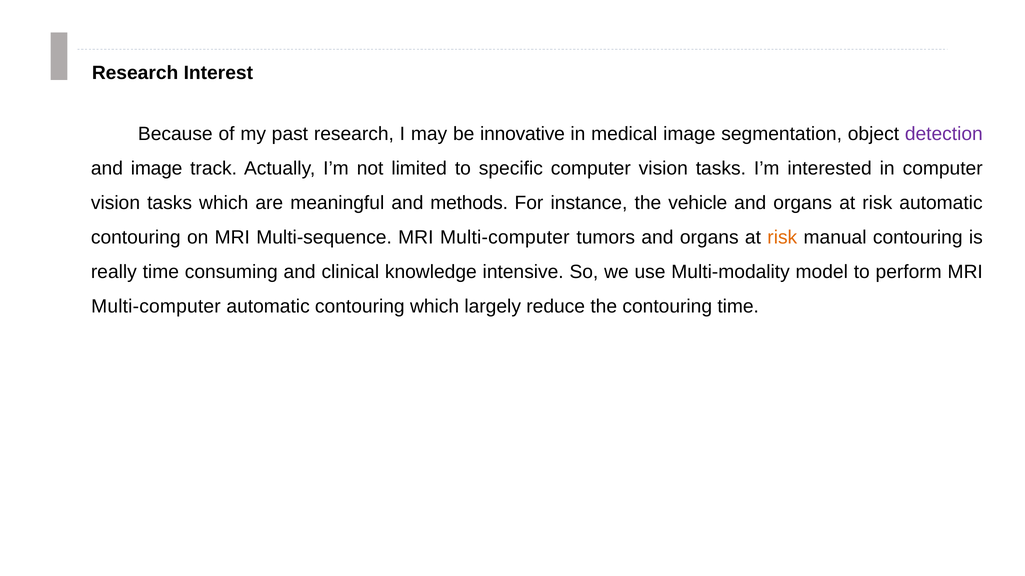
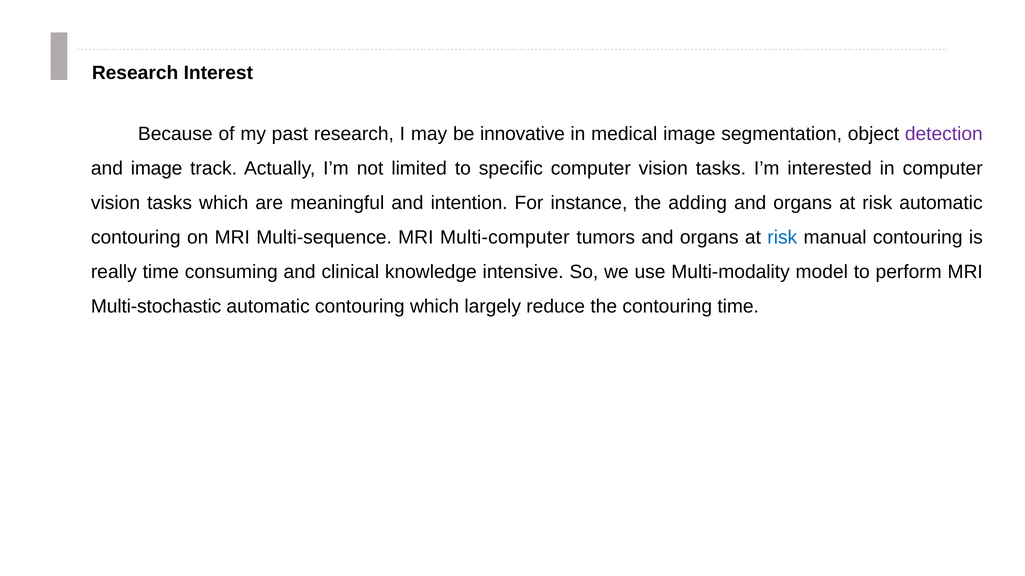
methods: methods -> intention
vehicle: vehicle -> adding
risk at (782, 238) colour: orange -> blue
Multi-computer at (156, 307): Multi-computer -> Multi-stochastic
